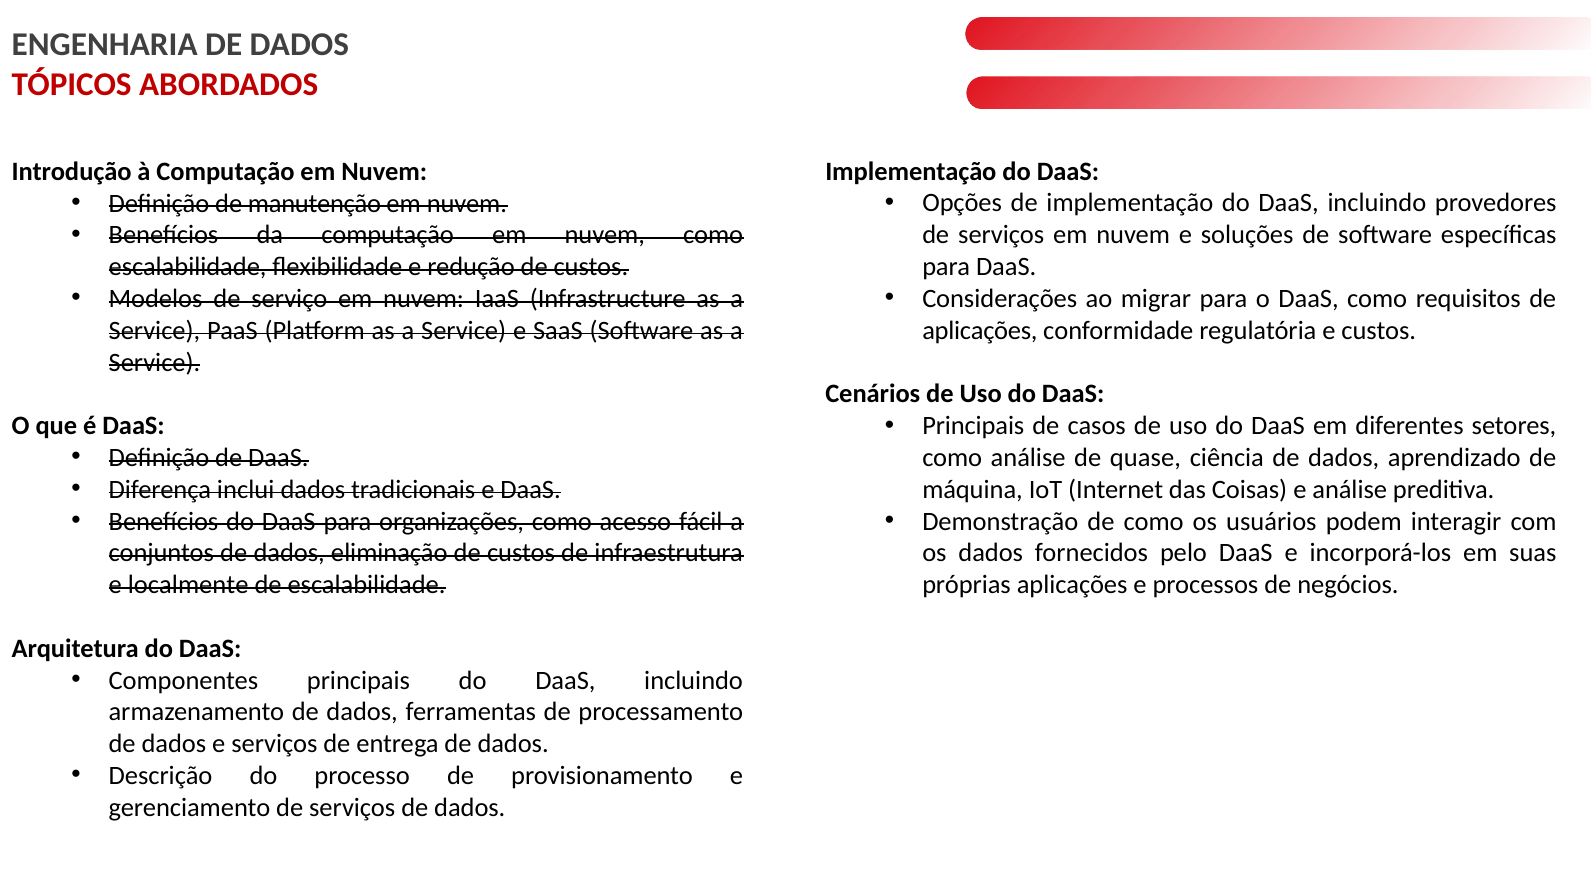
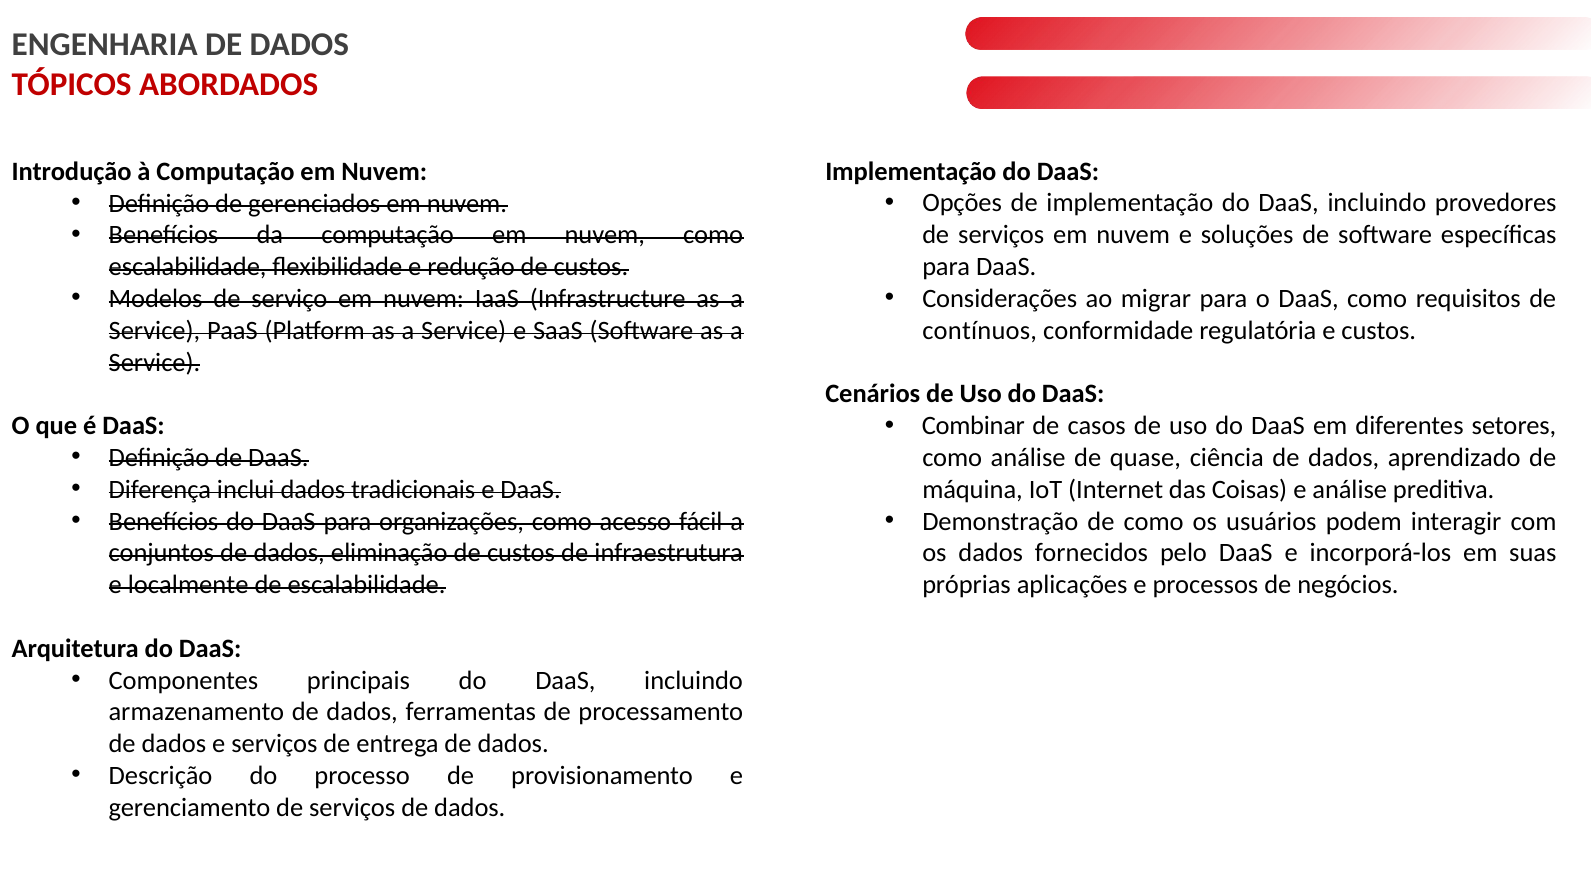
manutenção: manutenção -> gerenciados
aplicações at (980, 330): aplicações -> contínuos
Principais at (973, 426): Principais -> Combinar
